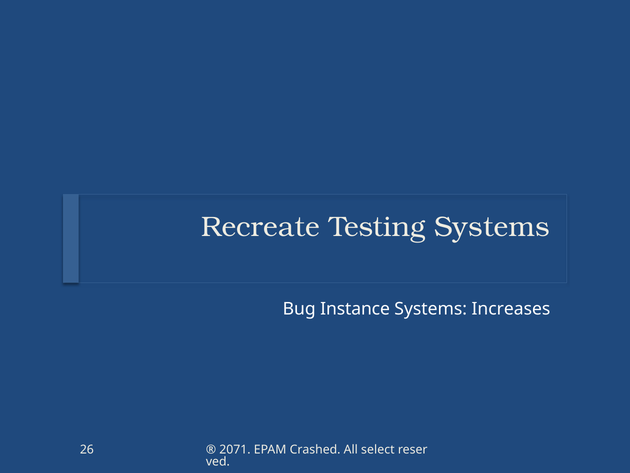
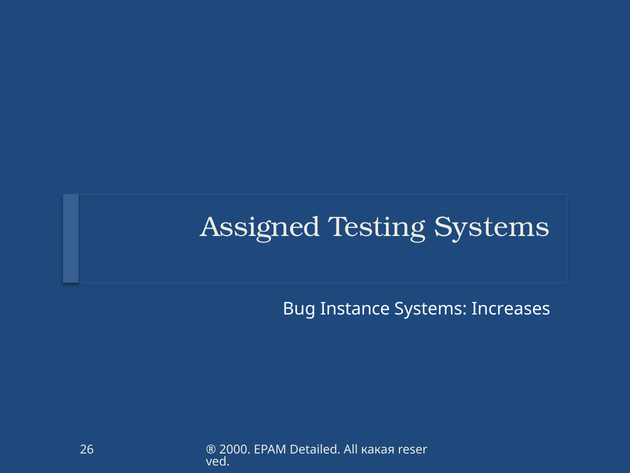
Recreate: Recreate -> Assigned
2071: 2071 -> 2000
Crashed: Crashed -> Detailed
select: select -> какая
